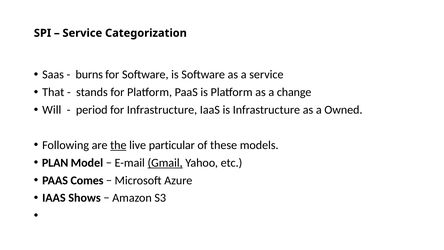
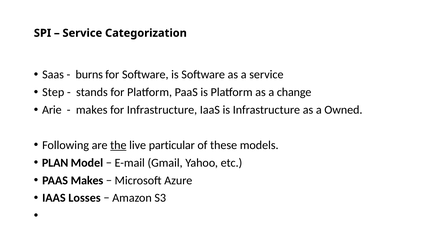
That: That -> Step
Will: Will -> Arie
period at (92, 110): period -> makes
Gmail underline: present -> none
PAAS Comes: Comes -> Makes
Shows: Shows -> Losses
